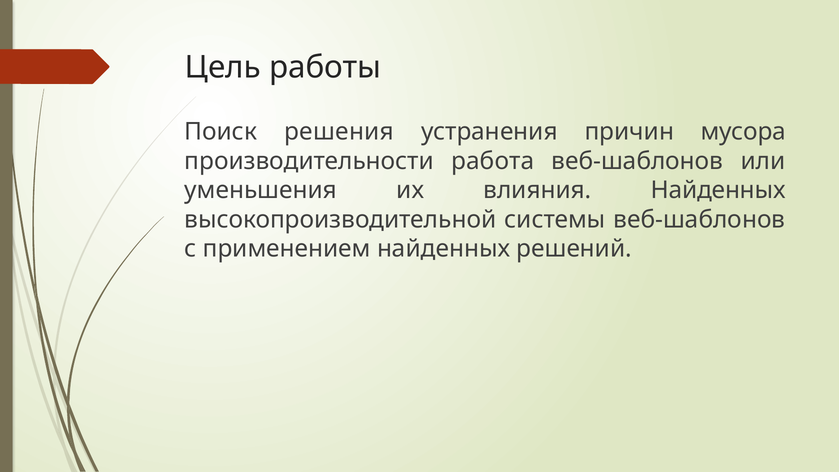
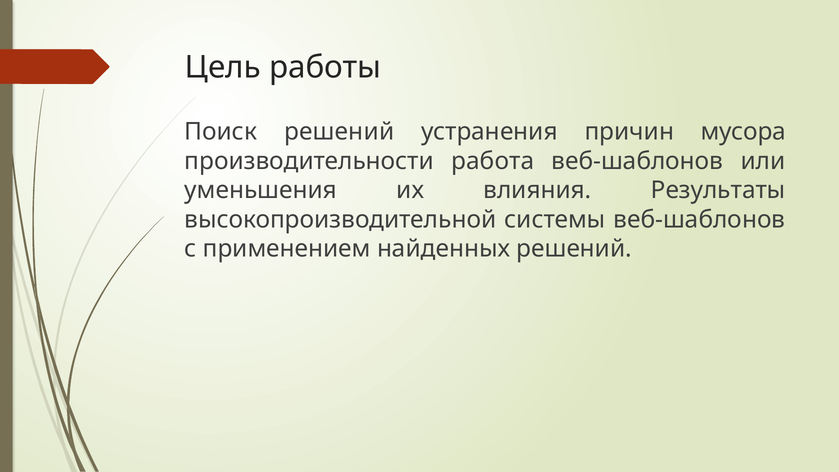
Поиск решения: решения -> решений
влияния Найденных: Найденных -> Результаты
